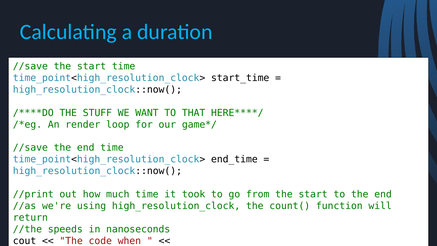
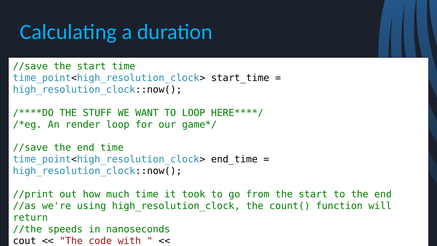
TO THAT: THAT -> LOOP
when: when -> with
